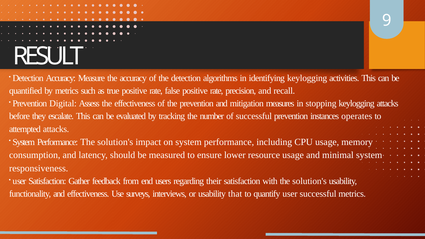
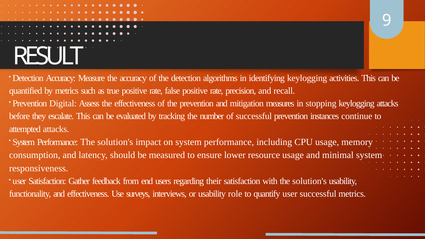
operates: operates -> continue
that: that -> role
